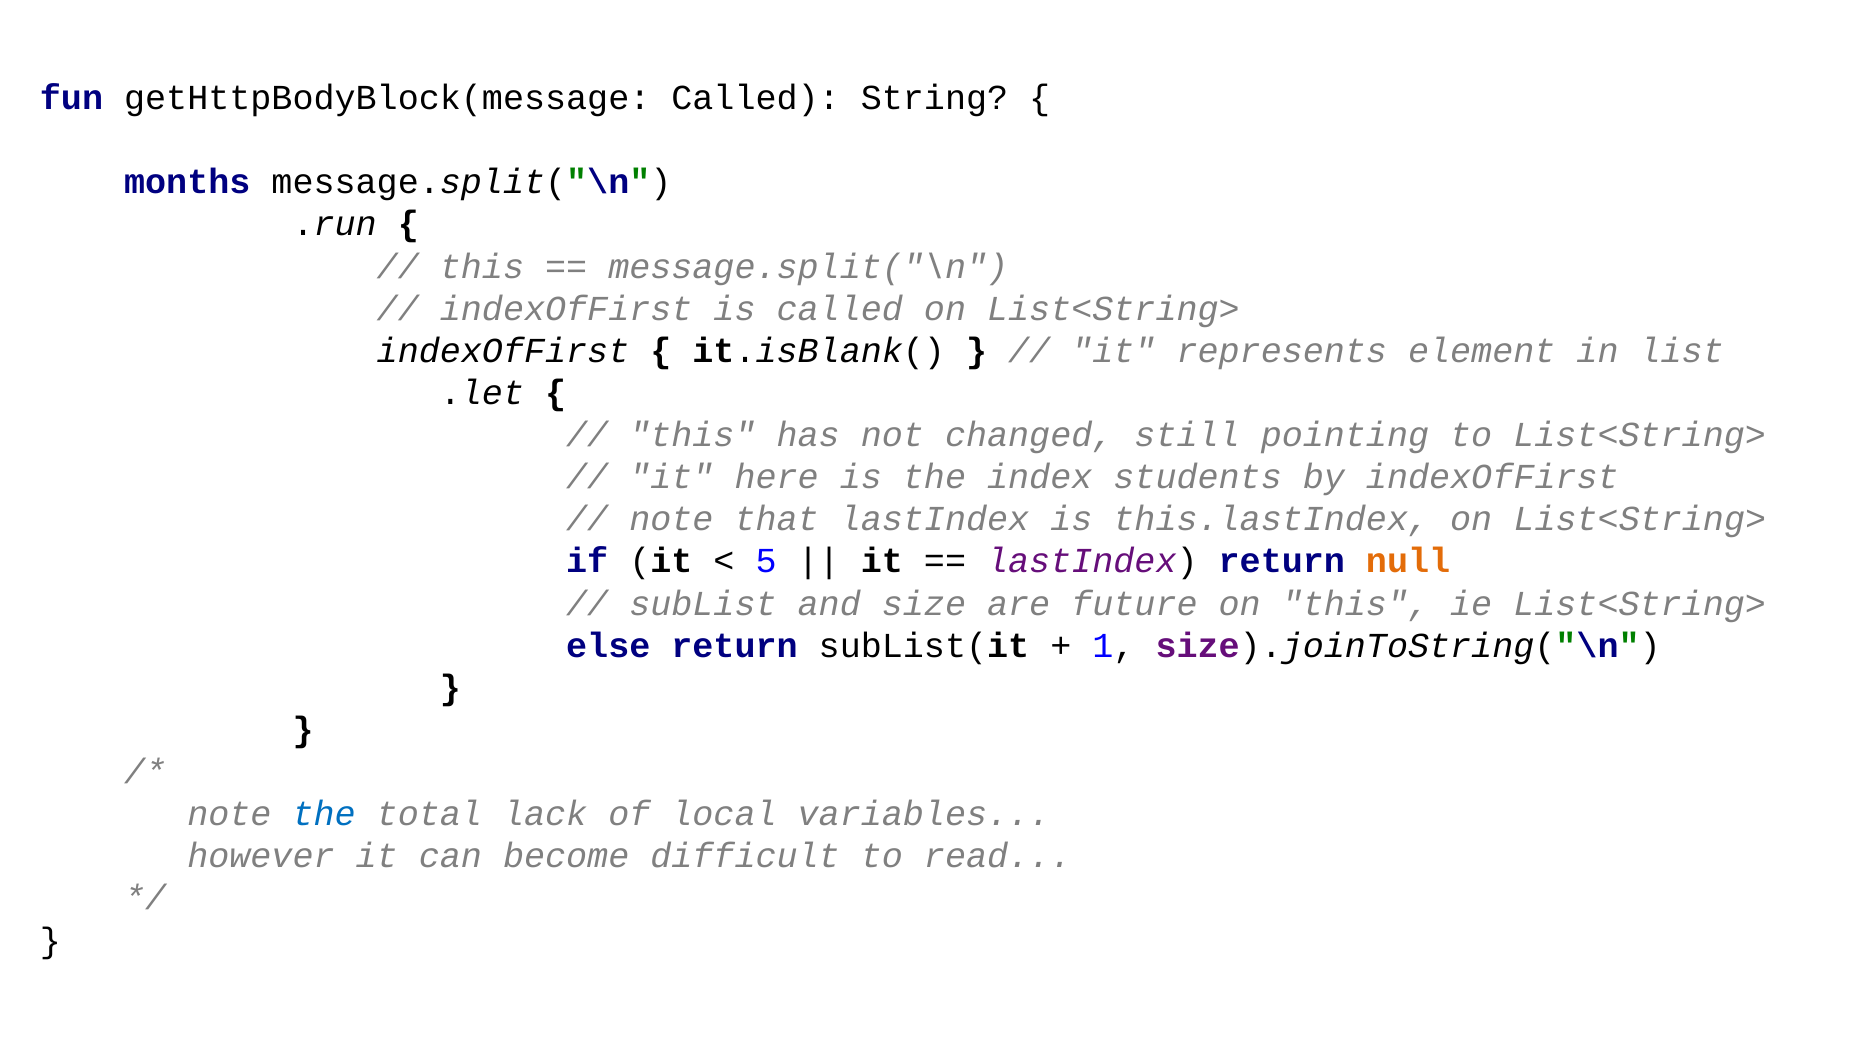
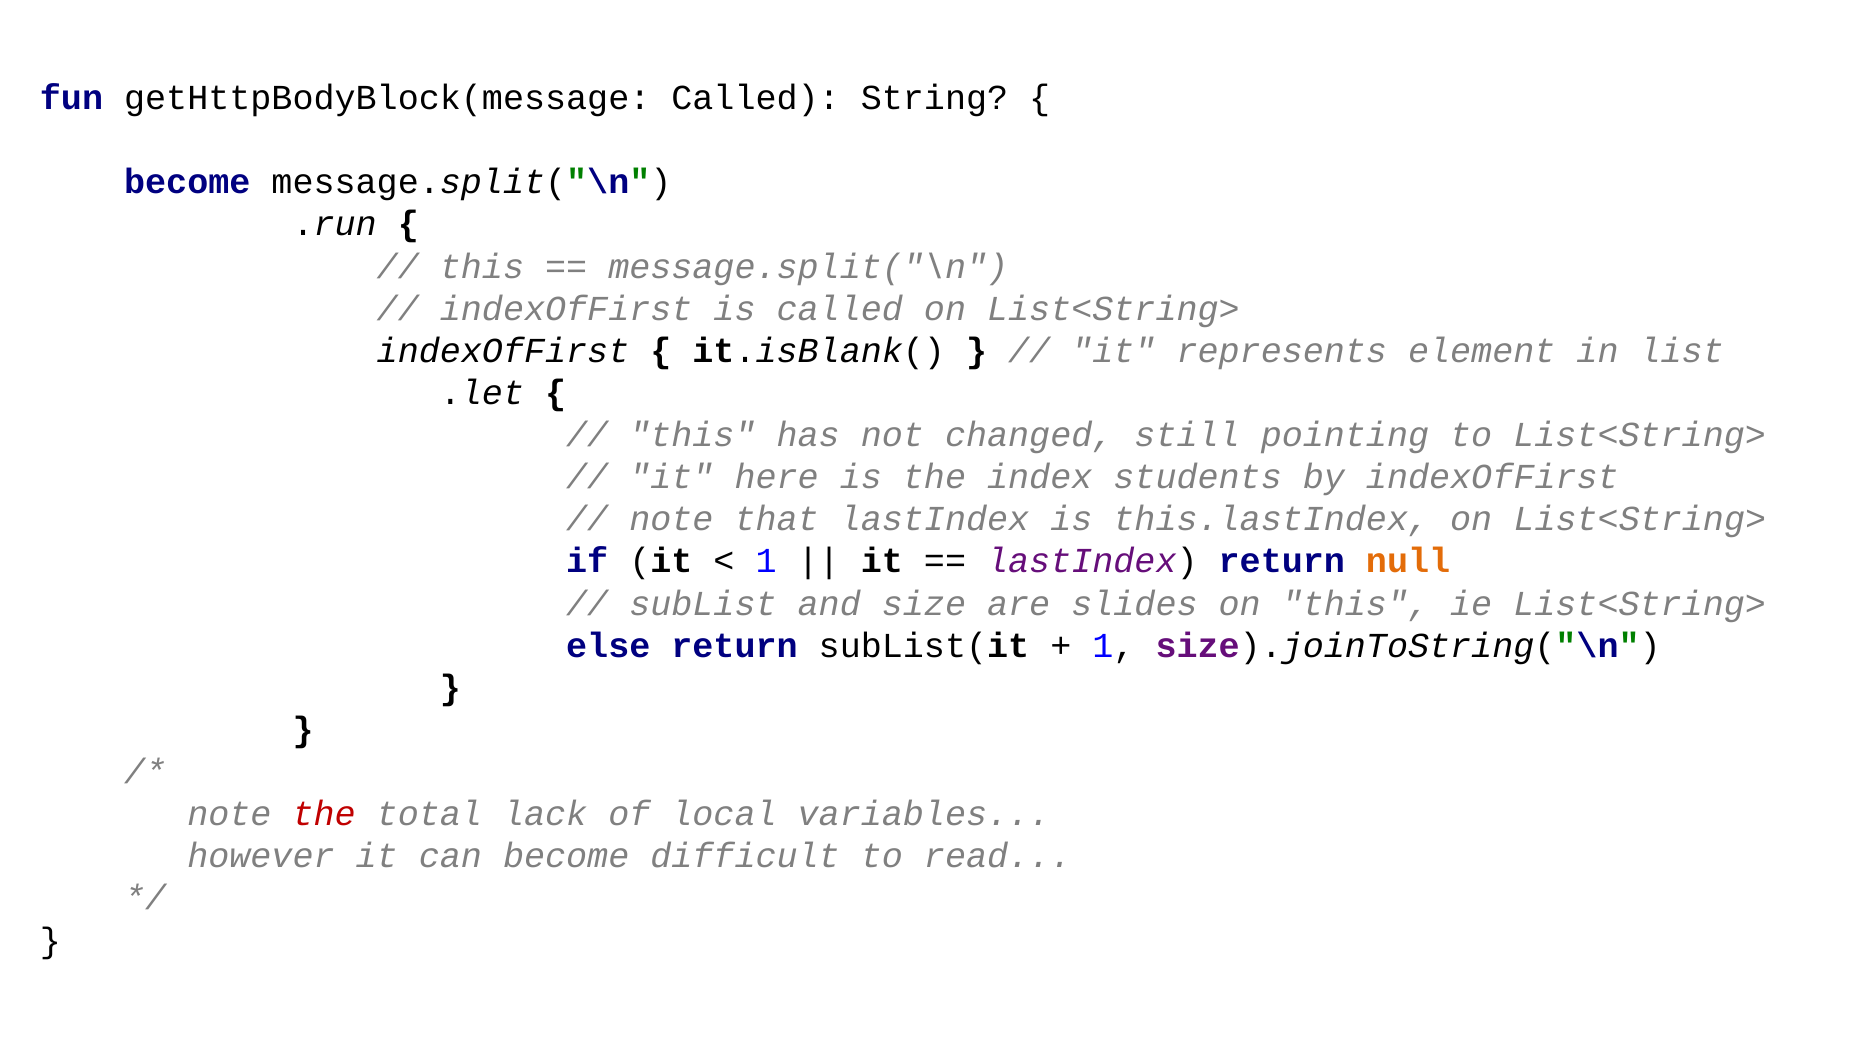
months at (187, 182): months -> become
5 at (766, 561): 5 -> 1
future: future -> slides
the at (324, 814) colour: blue -> red
